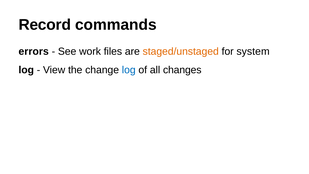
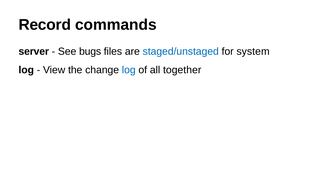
errors: errors -> server
work: work -> bugs
staged/unstaged colour: orange -> blue
changes: changes -> together
